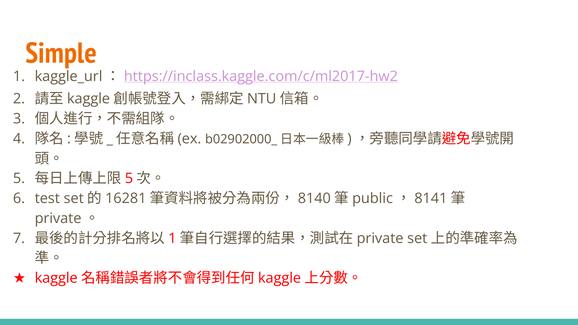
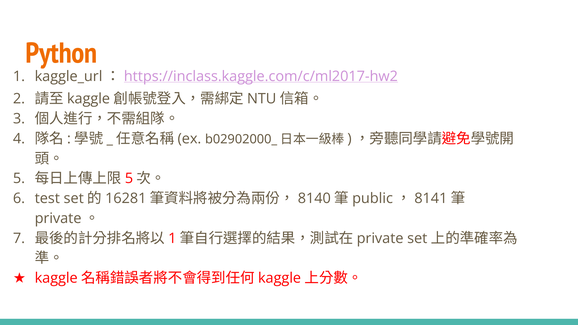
Simple: Simple -> Python
